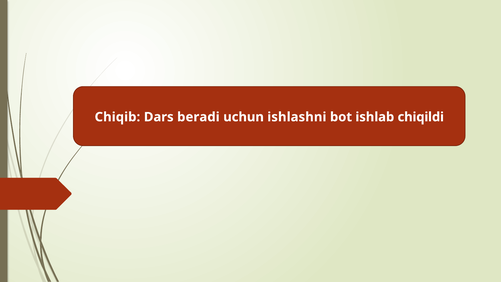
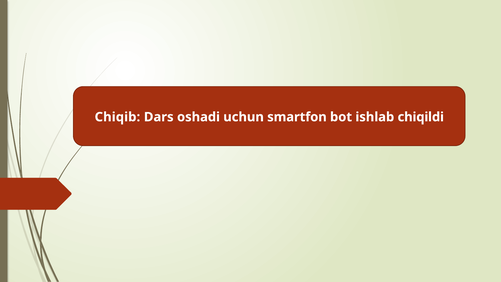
beradi: beradi -> oshadi
ishlashni: ishlashni -> smartfon
